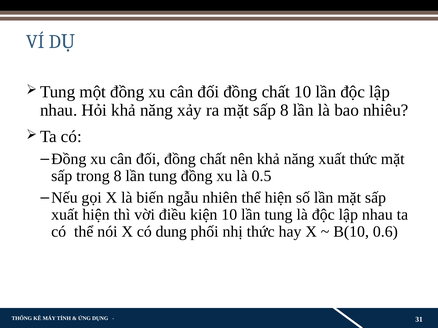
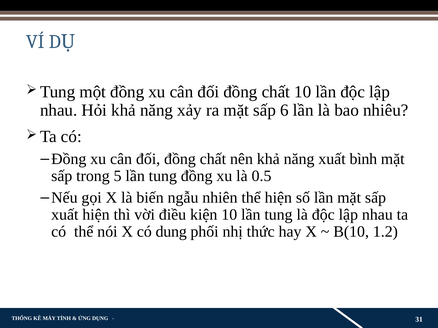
sấp 8: 8 -> 6
xuất thức: thức -> bình
trong 8: 8 -> 5
0.6: 0.6 -> 1.2
